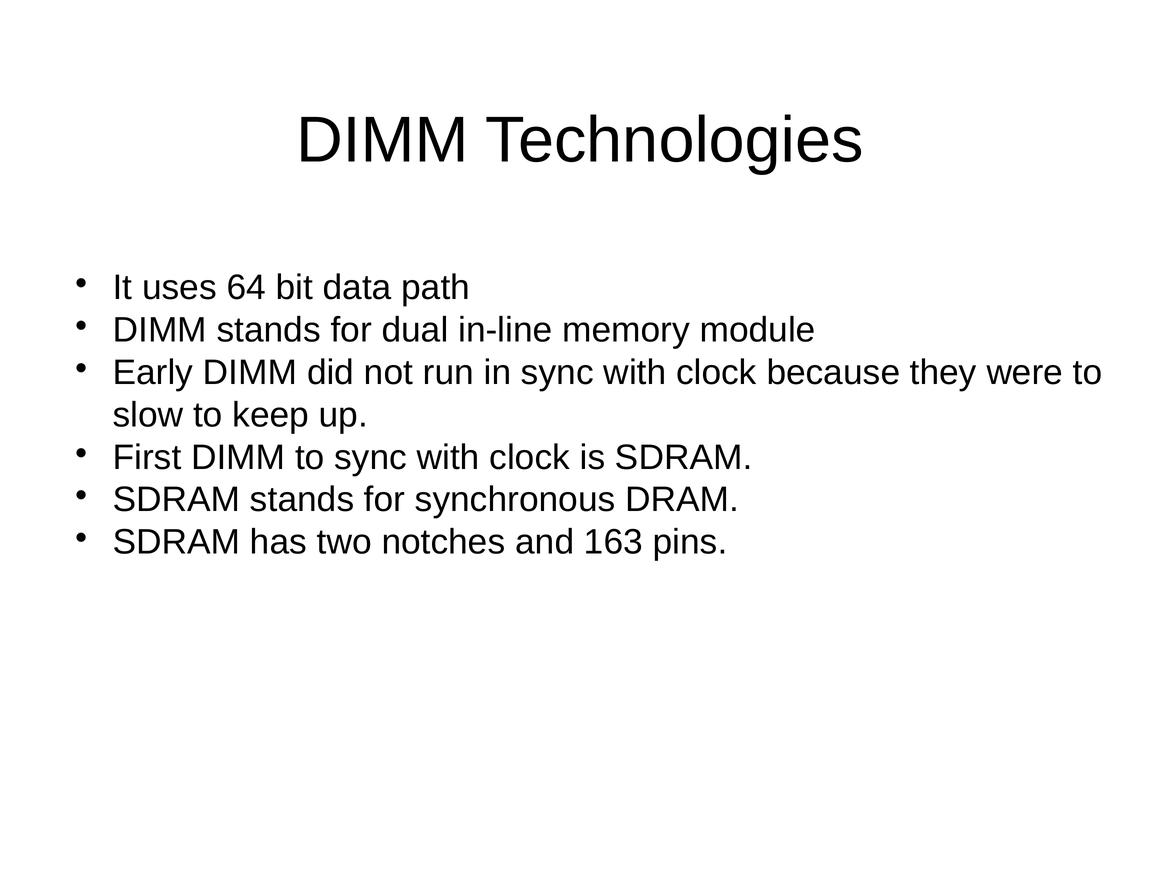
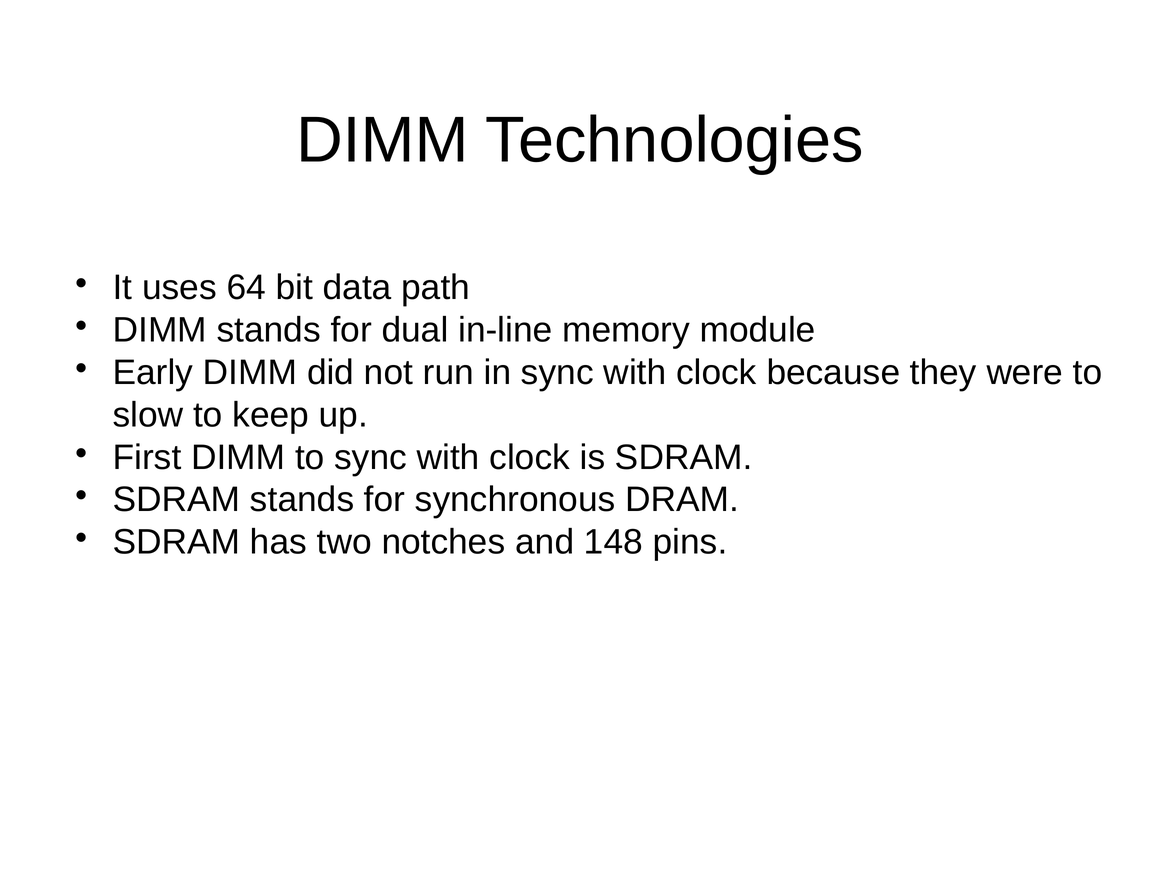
163: 163 -> 148
